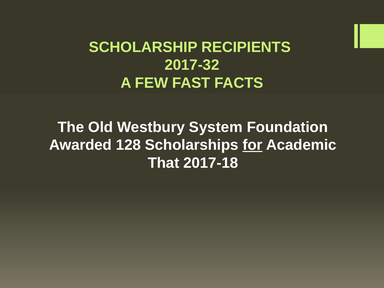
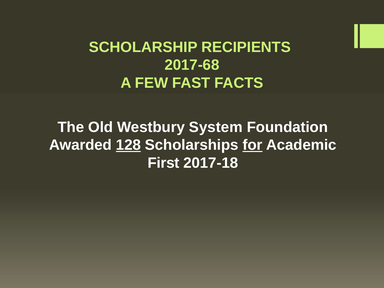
2017-32: 2017-32 -> 2017-68
128 underline: none -> present
That: That -> First
